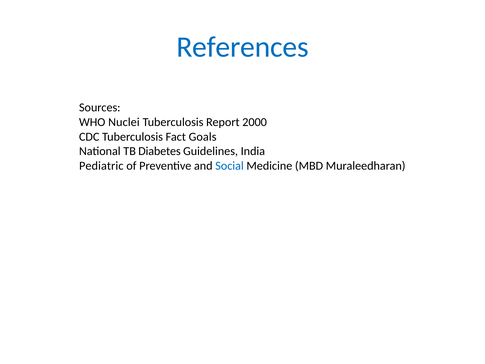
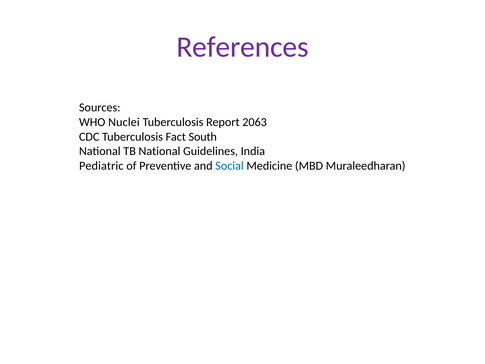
References colour: blue -> purple
2000: 2000 -> 2063
Goals: Goals -> South
TB Diabetes: Diabetes -> National
